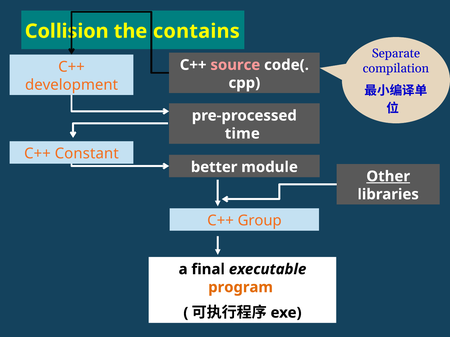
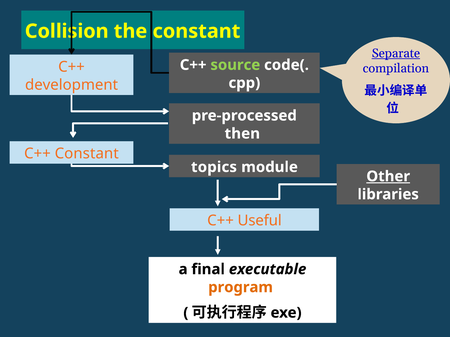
the contains: contains -> constant
Separate underline: none -> present
source colour: pink -> light green
time: time -> then
better: better -> topics
Group: Group -> Useful
